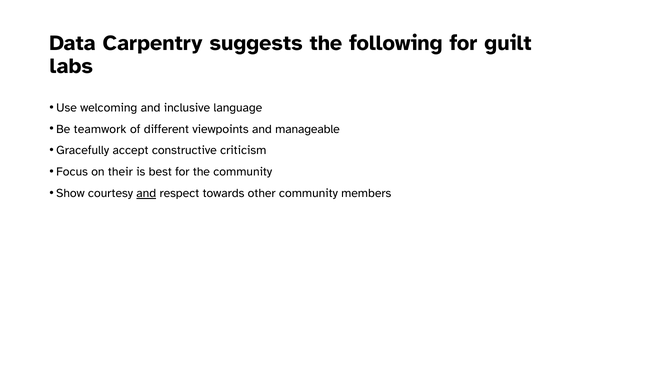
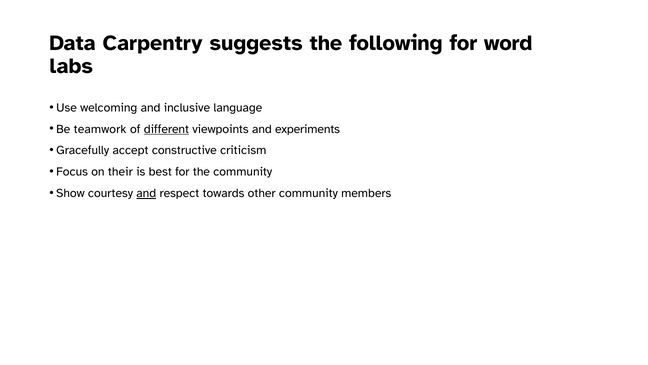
guilt: guilt -> word
different underline: none -> present
manageable: manageable -> experiments
